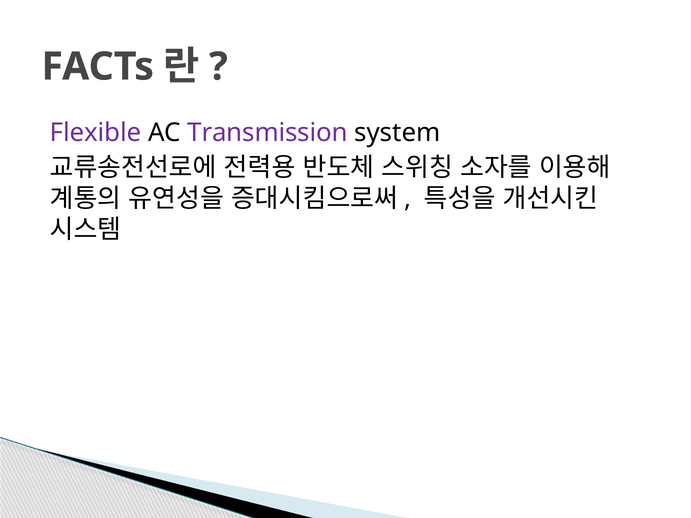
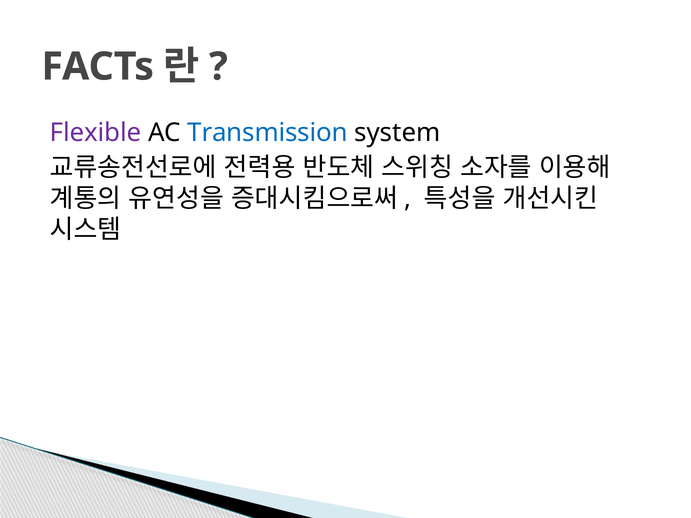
Transmission colour: purple -> blue
